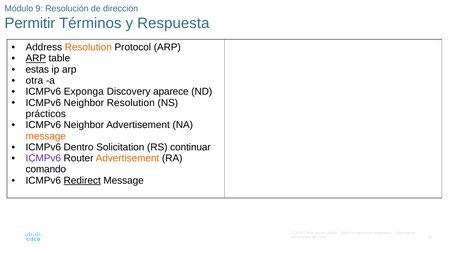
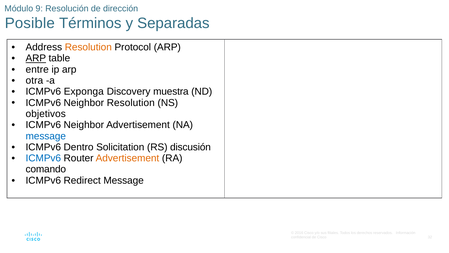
Permitir: Permitir -> Posible
Respuesta: Respuesta -> Separadas
estas: estas -> entre
aparece: aparece -> muestra
prácticos: prácticos -> objetivos
message at (46, 136) colour: orange -> blue
continuar: continuar -> discusión
ICMPv6 at (43, 158) colour: purple -> blue
Redirect underline: present -> none
